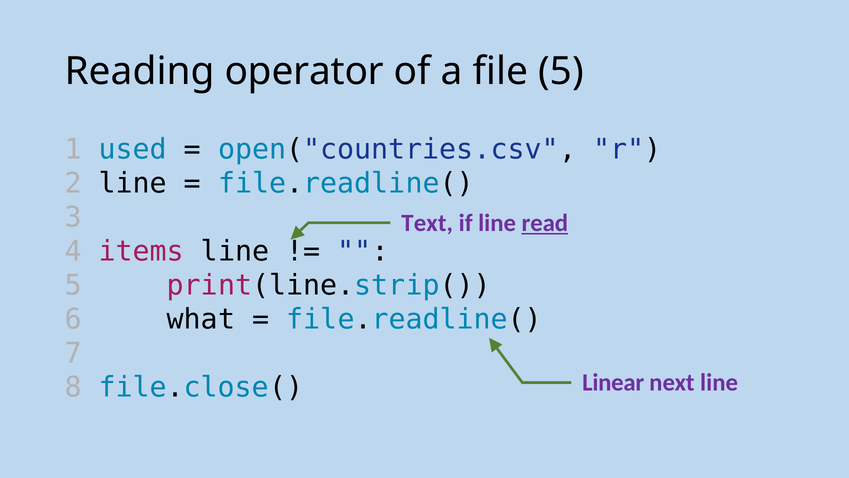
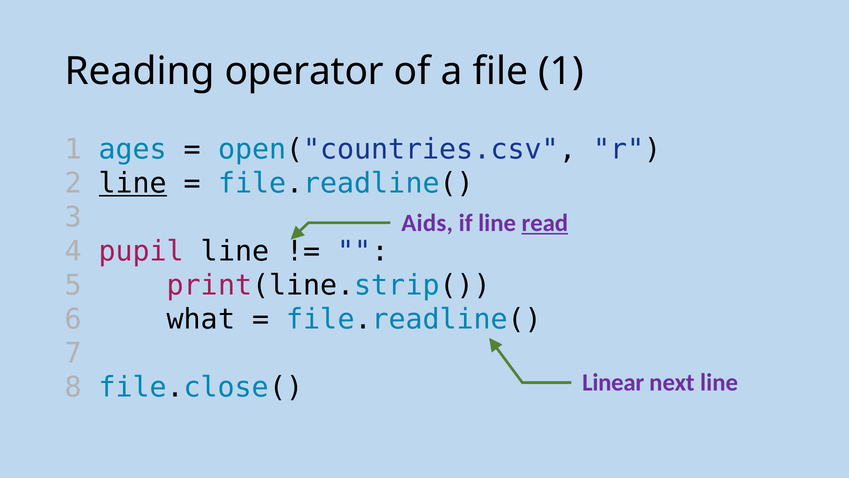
file 5: 5 -> 1
used: used -> ages
line at (133, 183) underline: none -> present
Text: Text -> Aids
items: items -> pupil
